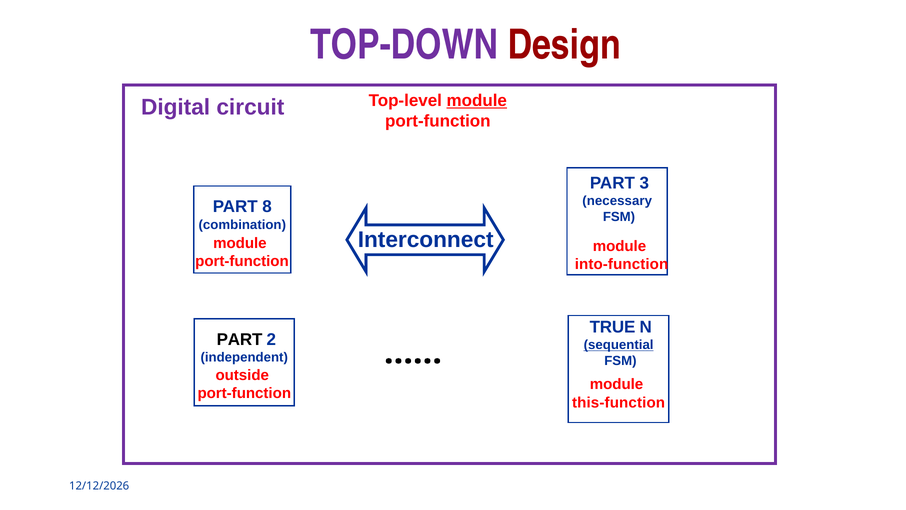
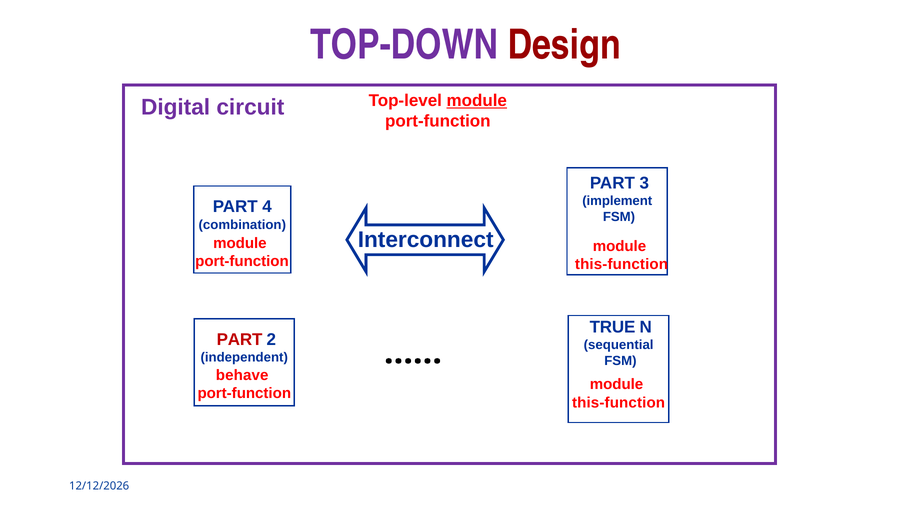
necessary: necessary -> implement
8: 8 -> 4
into-function at (622, 264): into-function -> this-function
PART at (240, 339) colour: black -> red
sequential underline: present -> none
outside: outside -> behave
